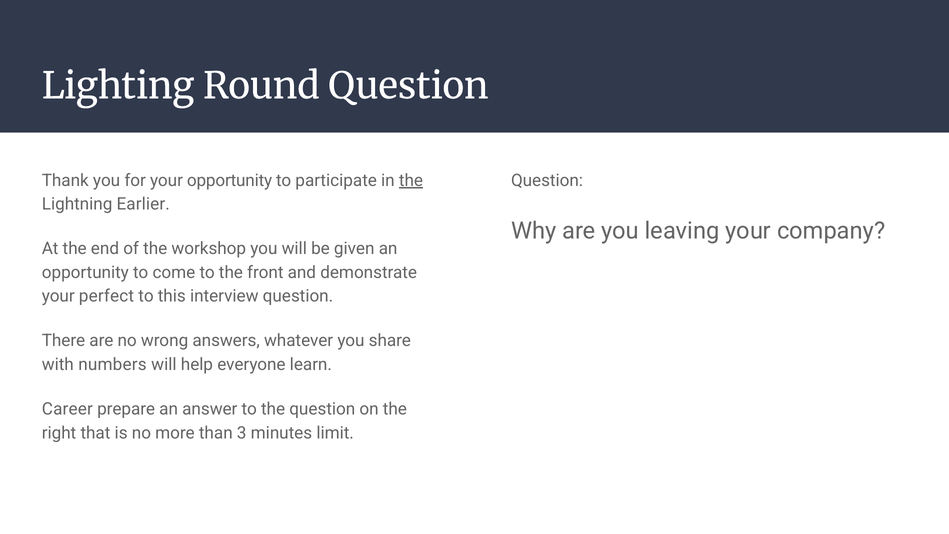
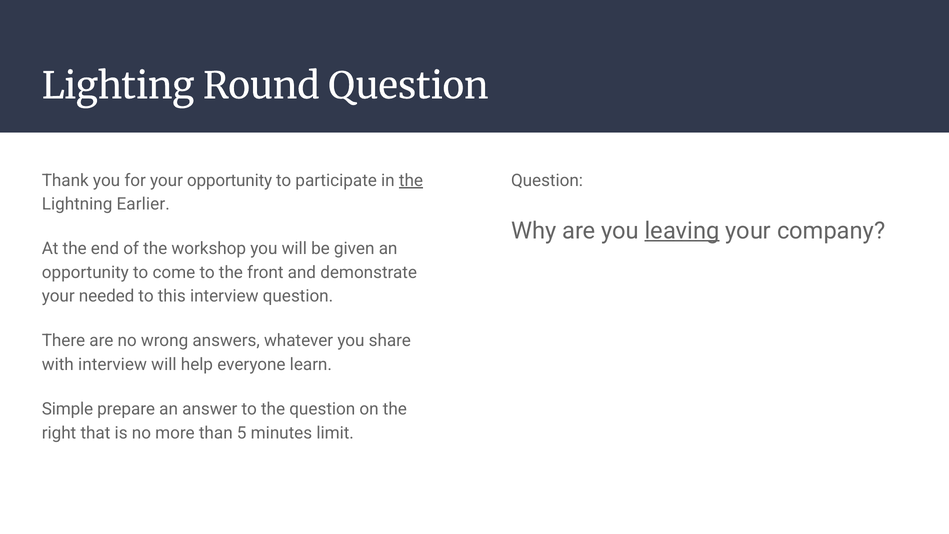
leaving underline: none -> present
perfect: perfect -> needed
with numbers: numbers -> interview
Career: Career -> Simple
3: 3 -> 5
